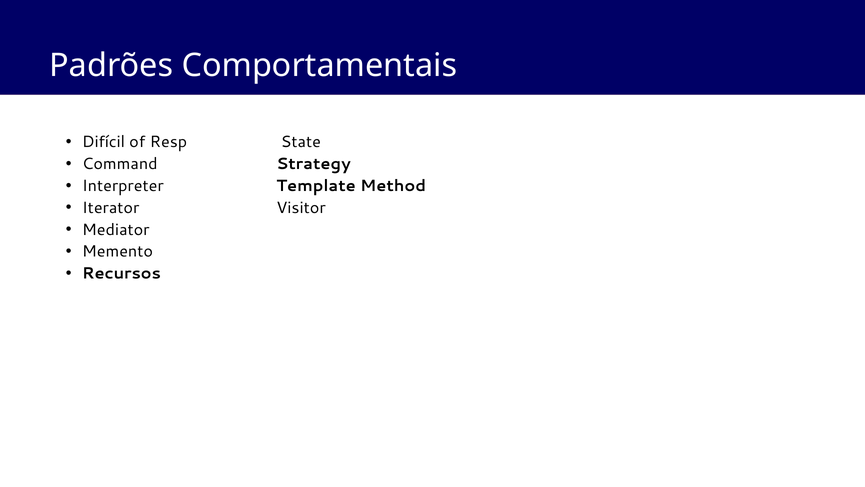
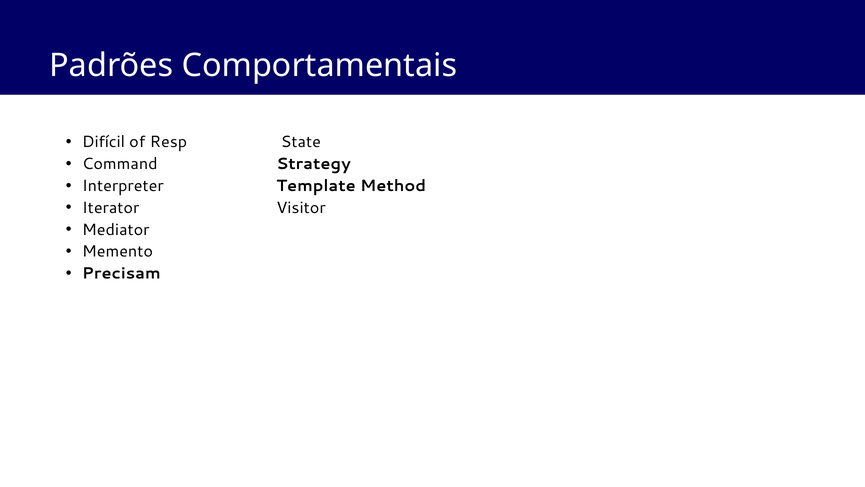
Recursos: Recursos -> Precisam
